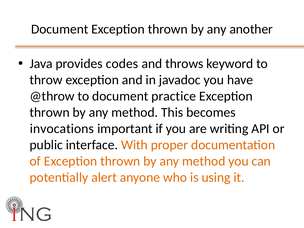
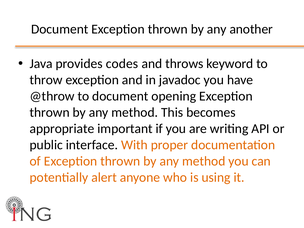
practice: practice -> opening
invocations: invocations -> appropriate
